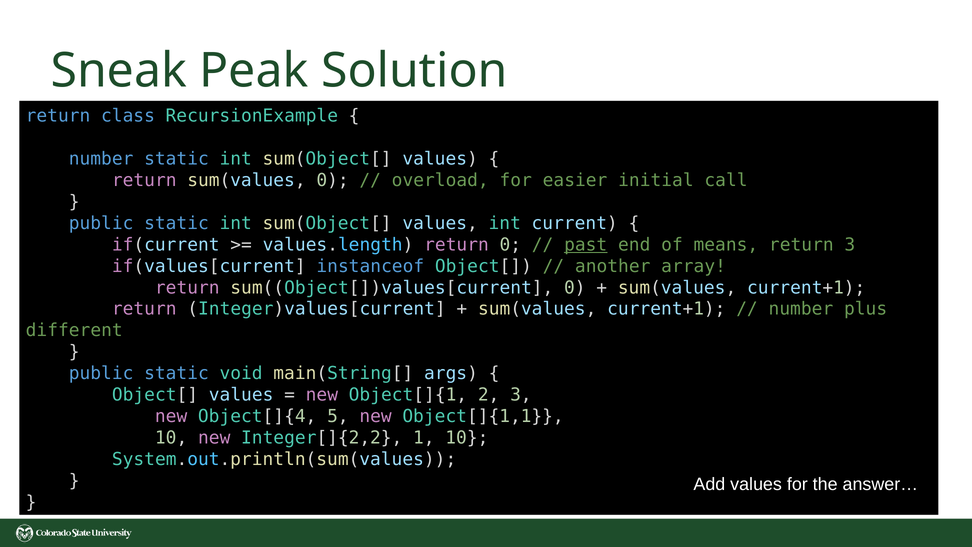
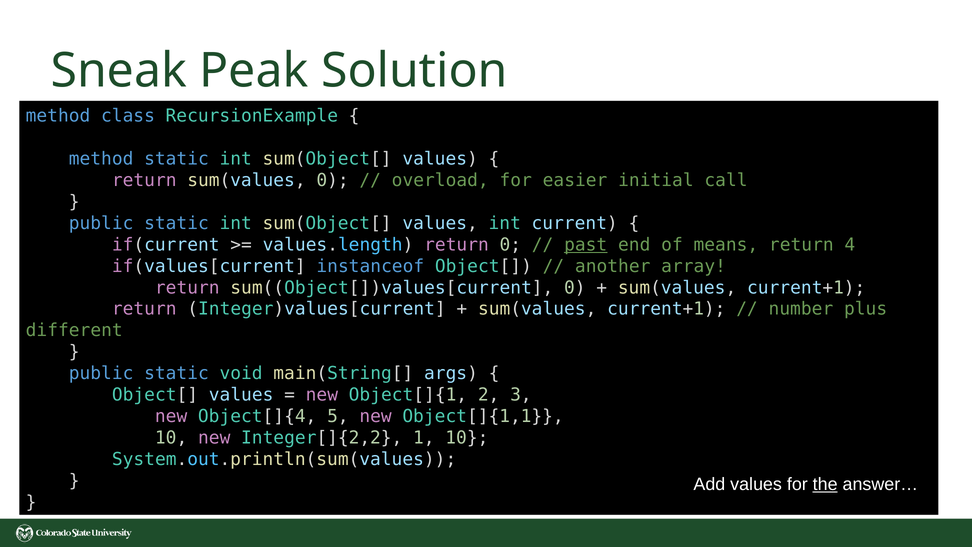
return at (58, 116): return -> method
number at (101, 159): number -> method
return 3: 3 -> 4
the underline: none -> present
